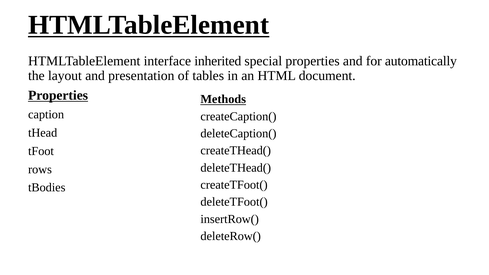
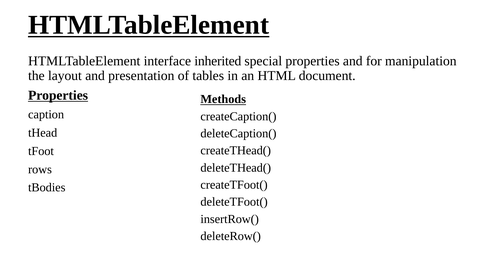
automatically: automatically -> manipulation
